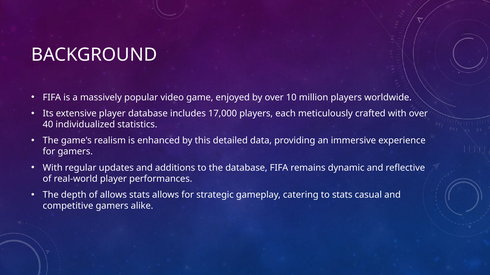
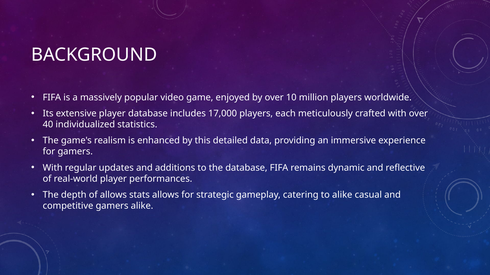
to stats: stats -> alike
